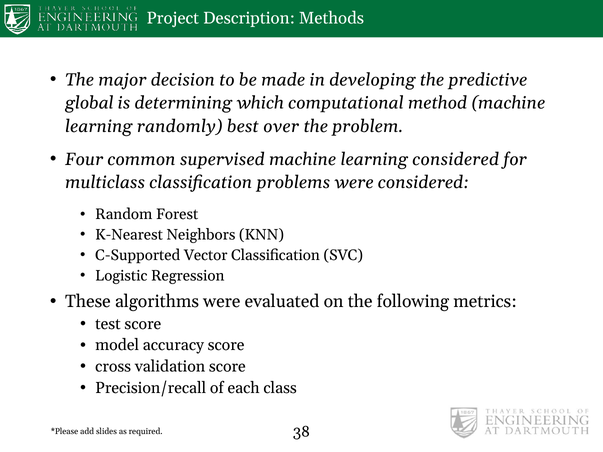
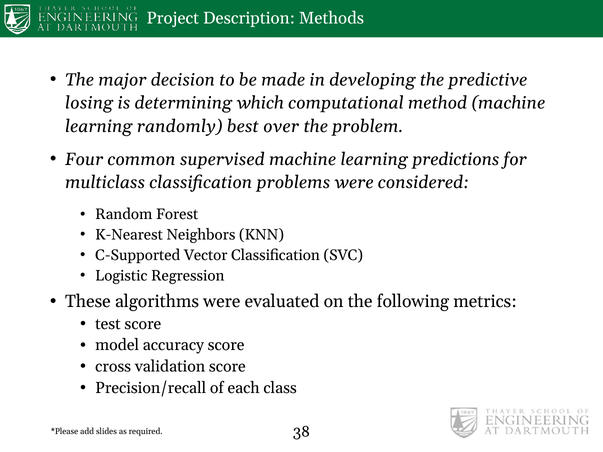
global: global -> losing
learning considered: considered -> predictions
